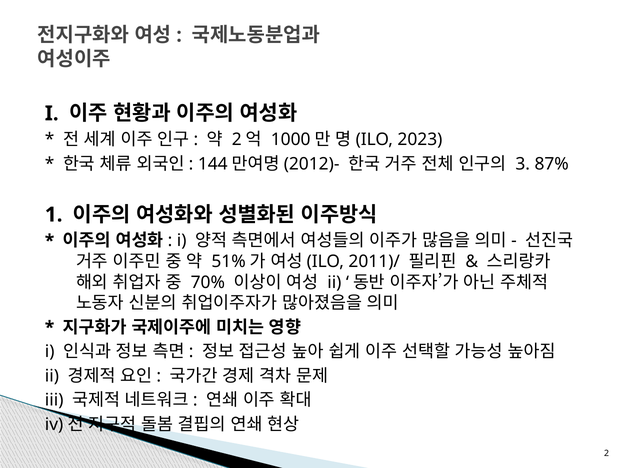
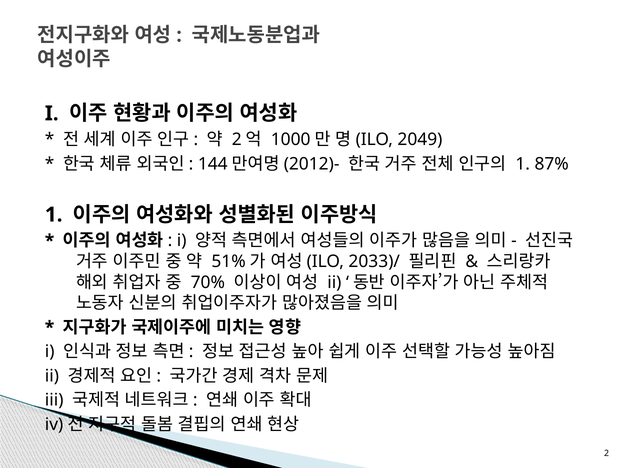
2023: 2023 -> 2049
3 at (523, 164): 3 -> 1
2011)/: 2011)/ -> 2033)/
